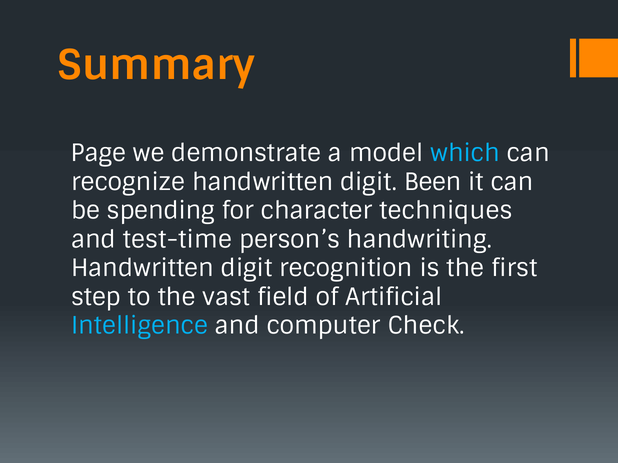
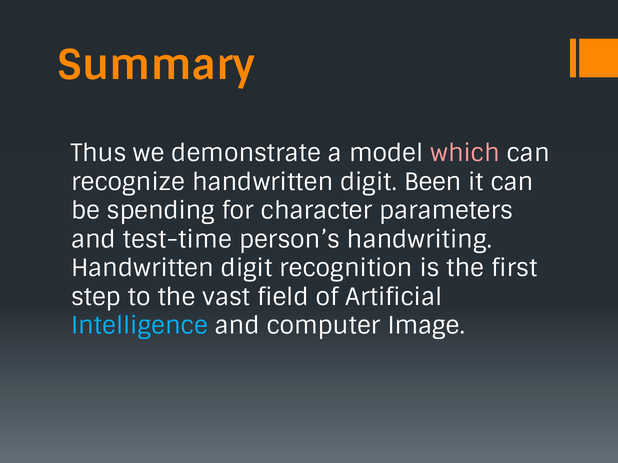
Page: Page -> Thus
which colour: light blue -> pink
techniques: techniques -> parameters
Check: Check -> Image
